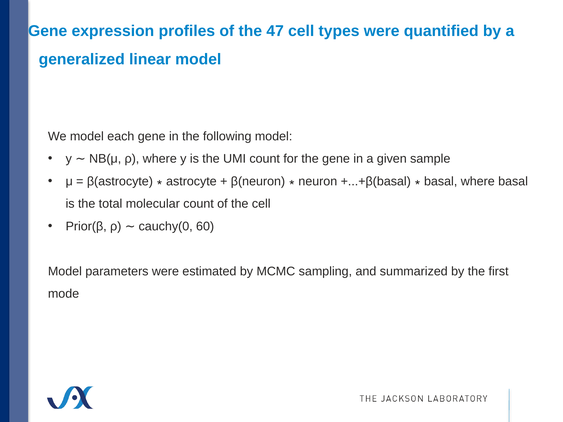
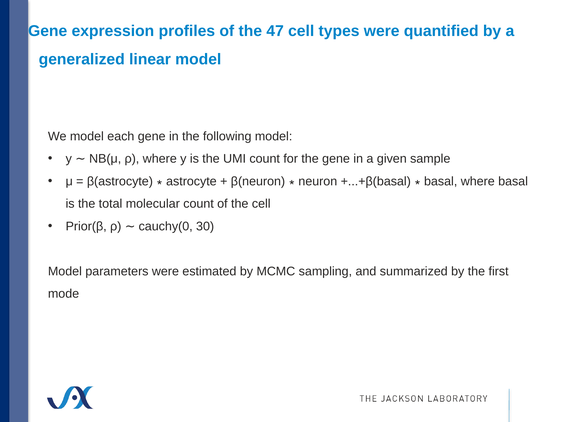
60: 60 -> 30
